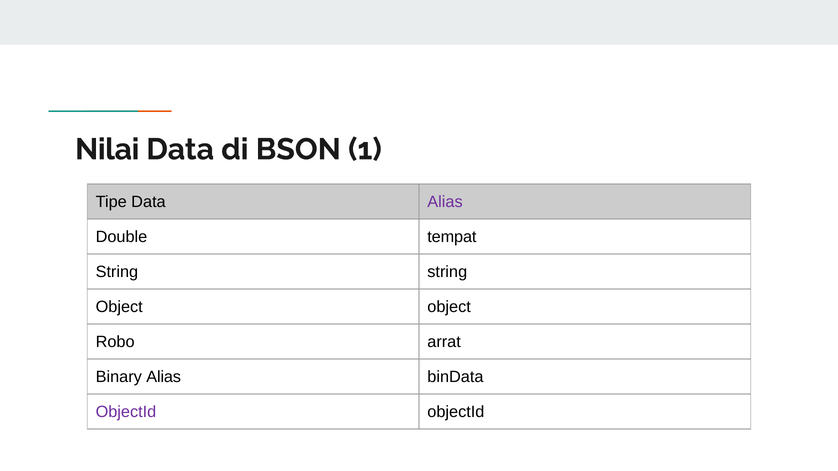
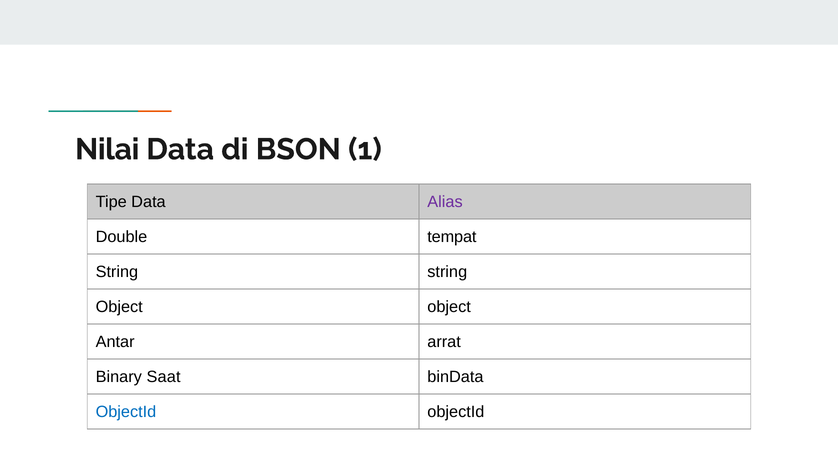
Robo: Robo -> Antar
Binary Alias: Alias -> Saat
ObjectId at (126, 412) colour: purple -> blue
